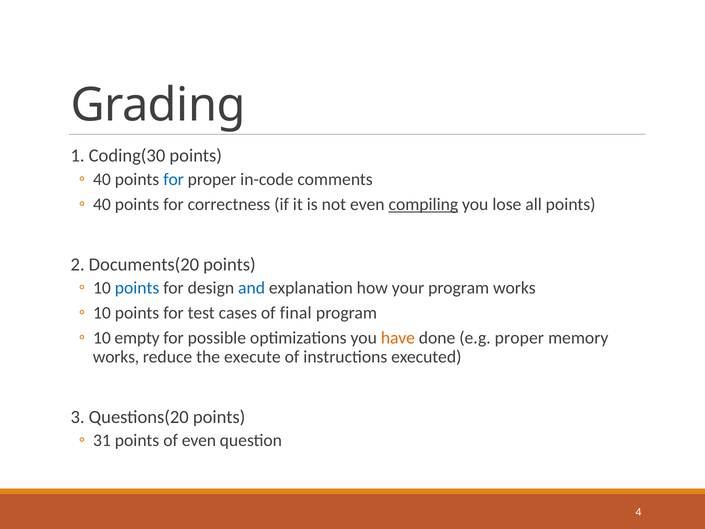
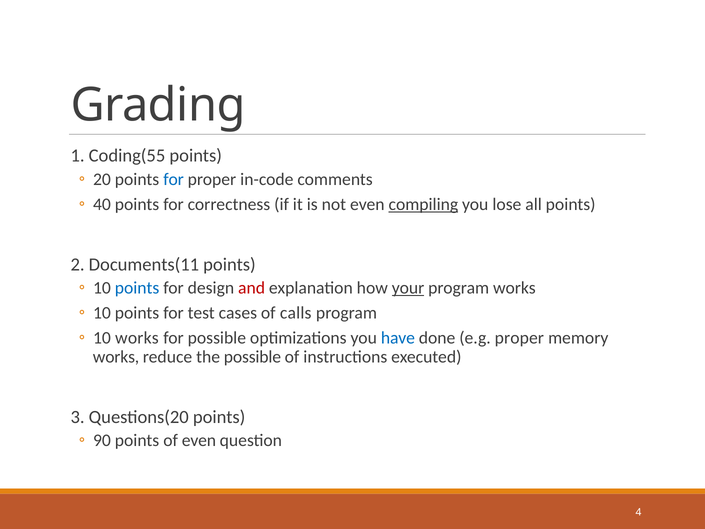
Coding(30: Coding(30 -> Coding(55
40 at (102, 179): 40 -> 20
Documents(20: Documents(20 -> Documents(11
and colour: blue -> red
your underline: none -> present
final: final -> calls
10 empty: empty -> works
have colour: orange -> blue
the execute: execute -> possible
31: 31 -> 90
